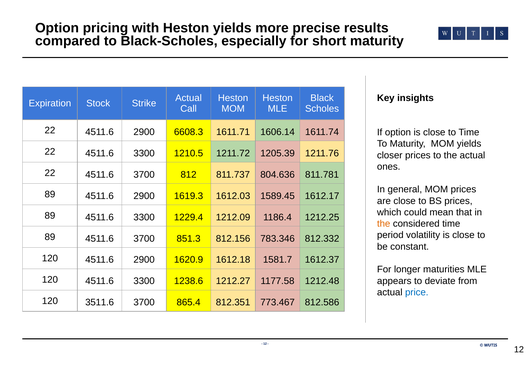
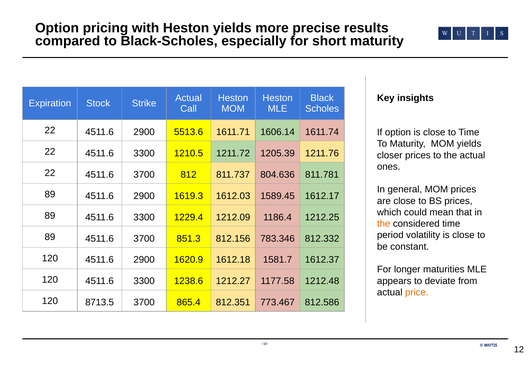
6608.3: 6608.3 -> 5513.6
price colour: blue -> orange
3511.6: 3511.6 -> 8713.5
